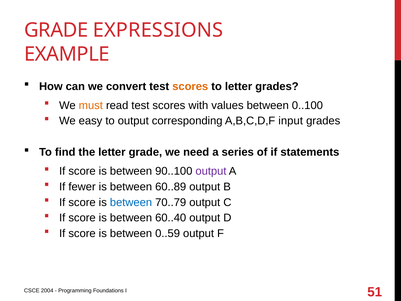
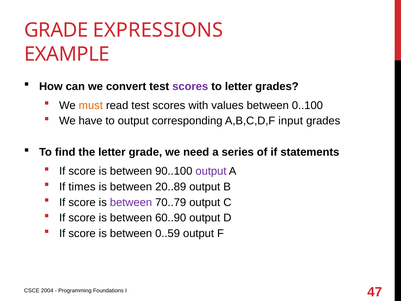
scores at (190, 86) colour: orange -> purple
easy: easy -> have
fewer: fewer -> times
60..89: 60..89 -> 20..89
between at (131, 202) colour: blue -> purple
60..40: 60..40 -> 60..90
51: 51 -> 47
